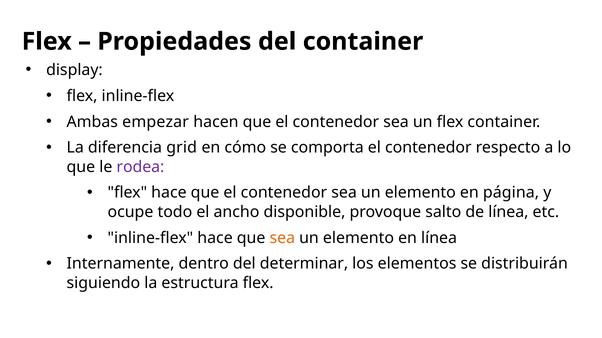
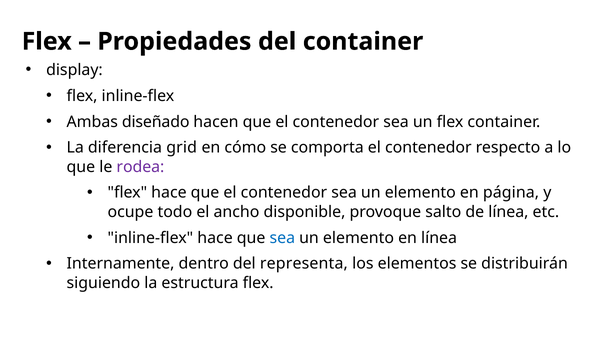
empezar: empezar -> diseñado
sea at (282, 238) colour: orange -> blue
determinar: determinar -> representa
